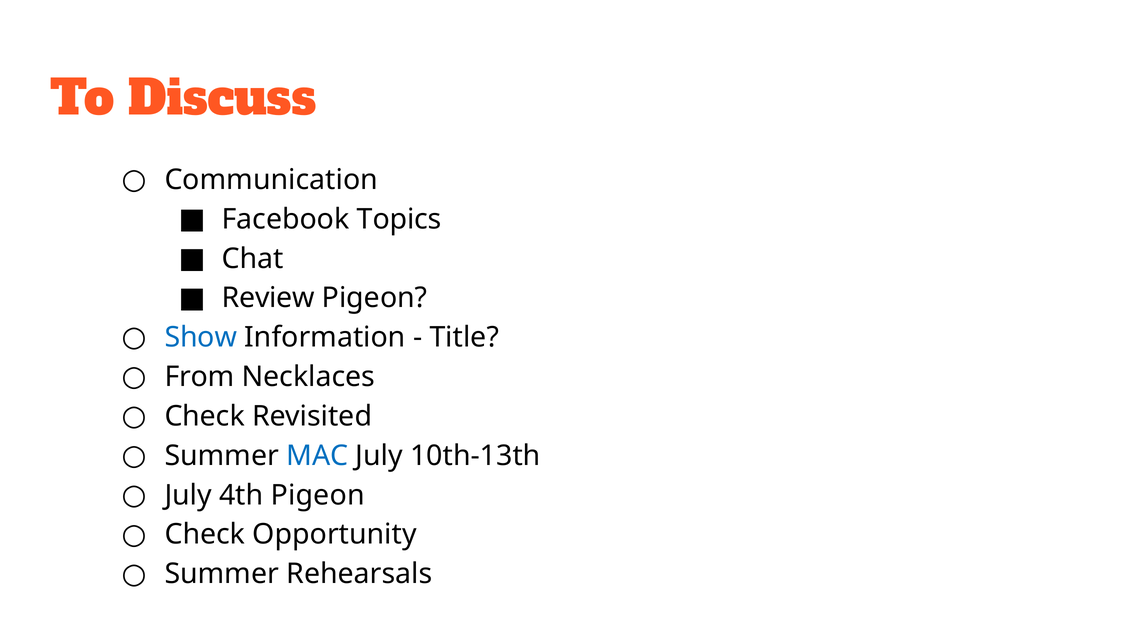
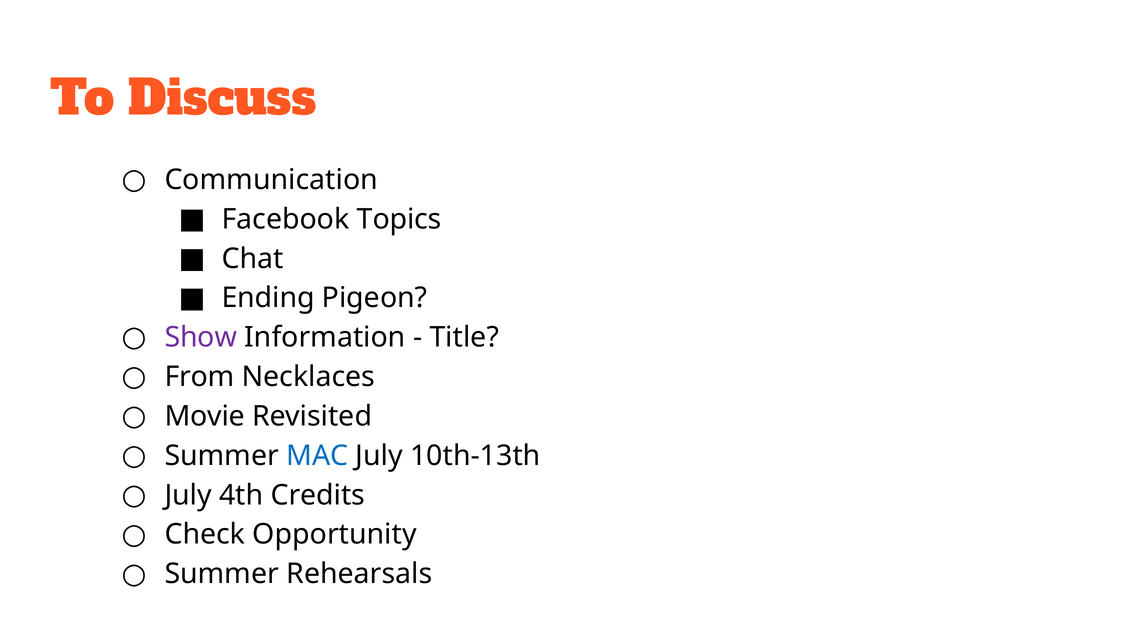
Review: Review -> Ending
Show colour: blue -> purple
Check at (205, 416): Check -> Movie
4th Pigeon: Pigeon -> Credits
